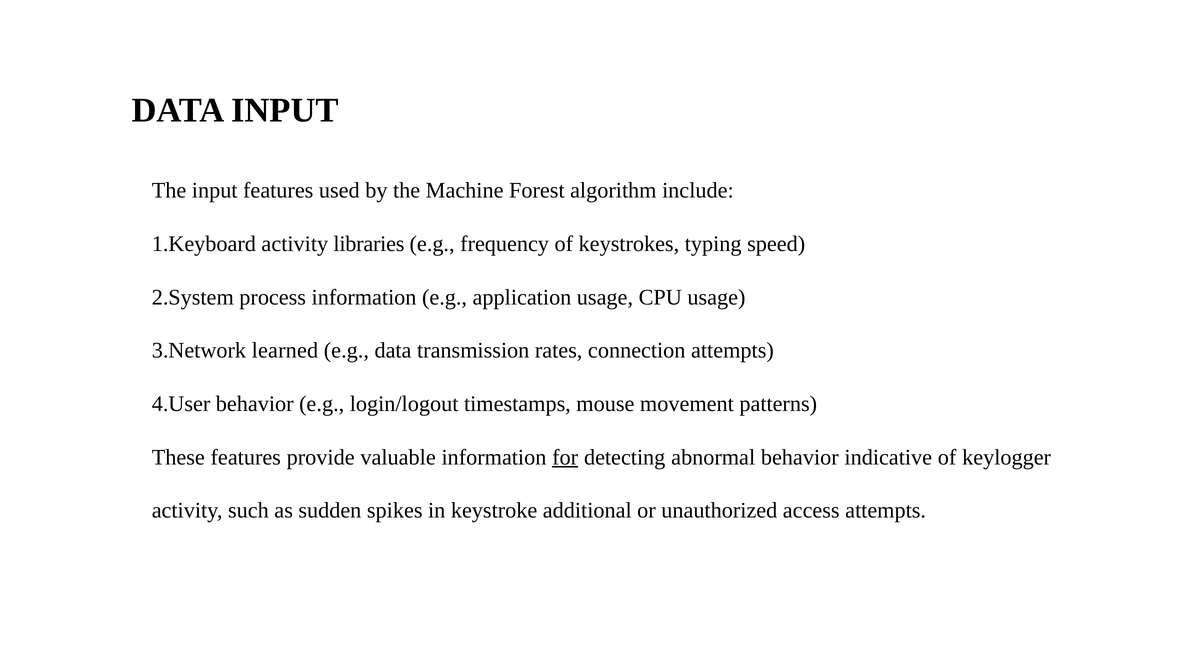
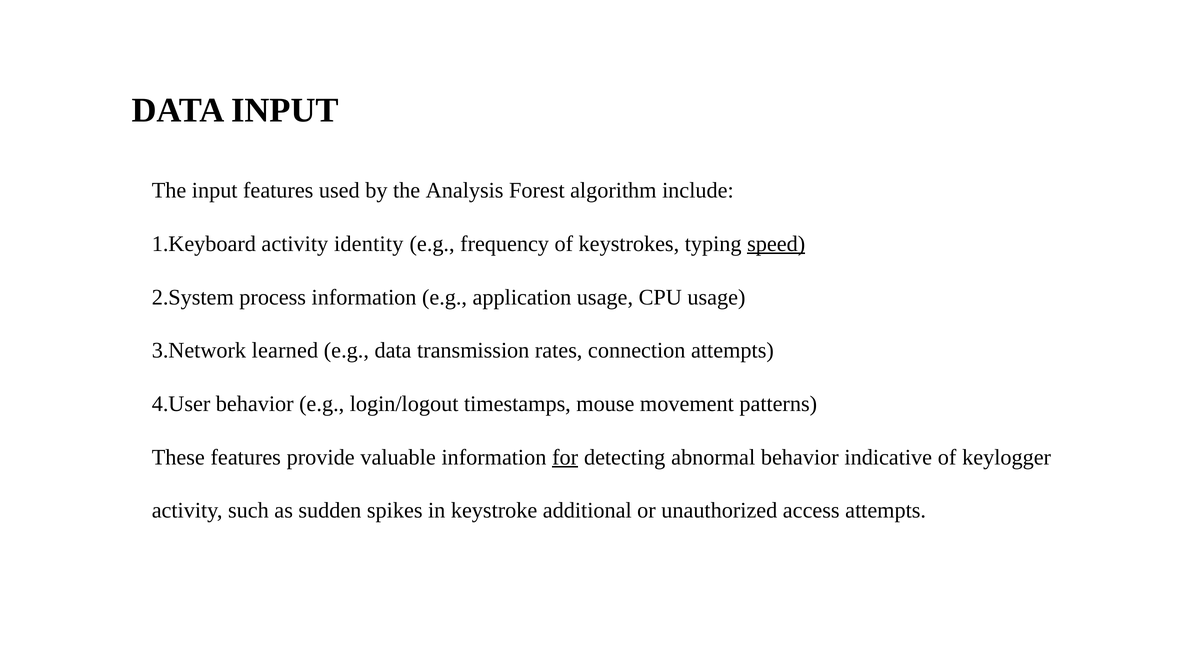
Machine: Machine -> Analysis
libraries: libraries -> identity
speed underline: none -> present
